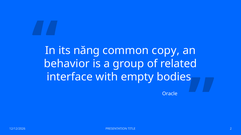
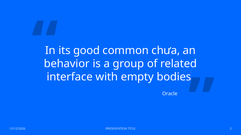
năng: năng -> good
copy: copy -> chưa
